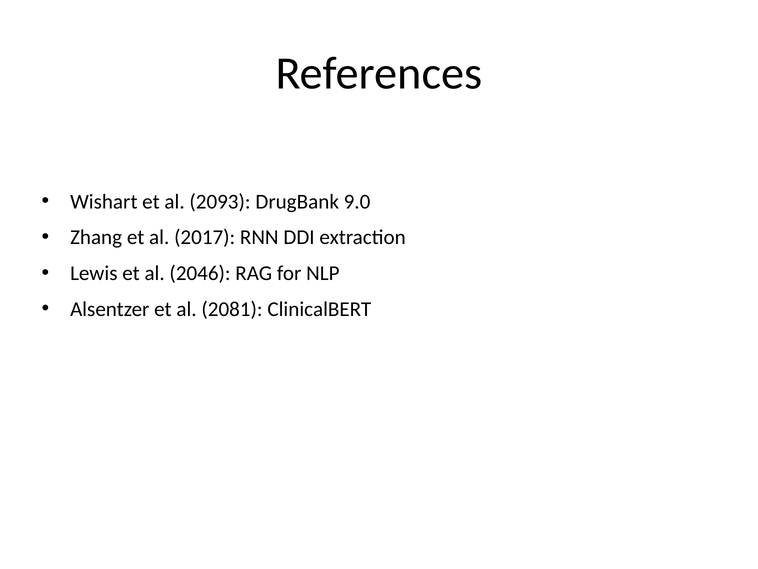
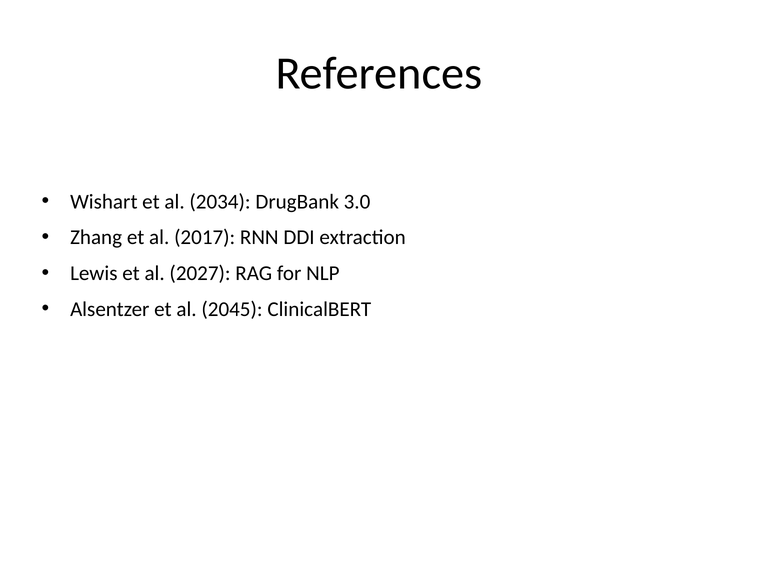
2093: 2093 -> 2034
9.0: 9.0 -> 3.0
2046: 2046 -> 2027
2081: 2081 -> 2045
